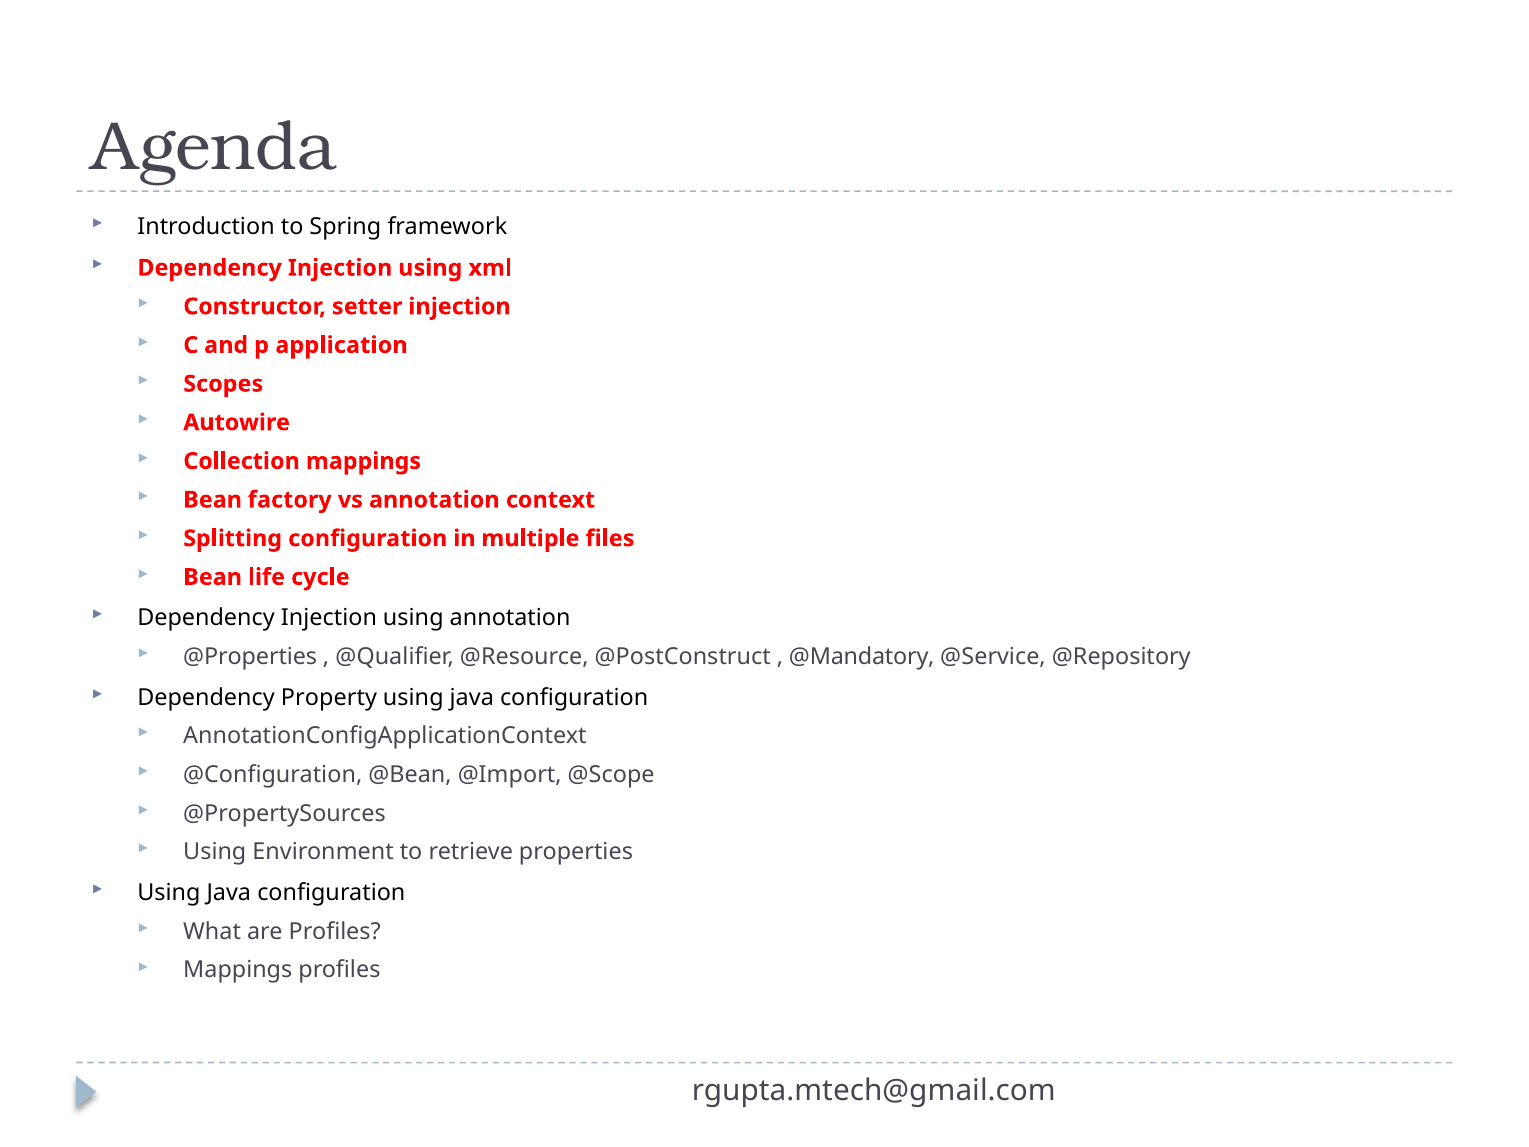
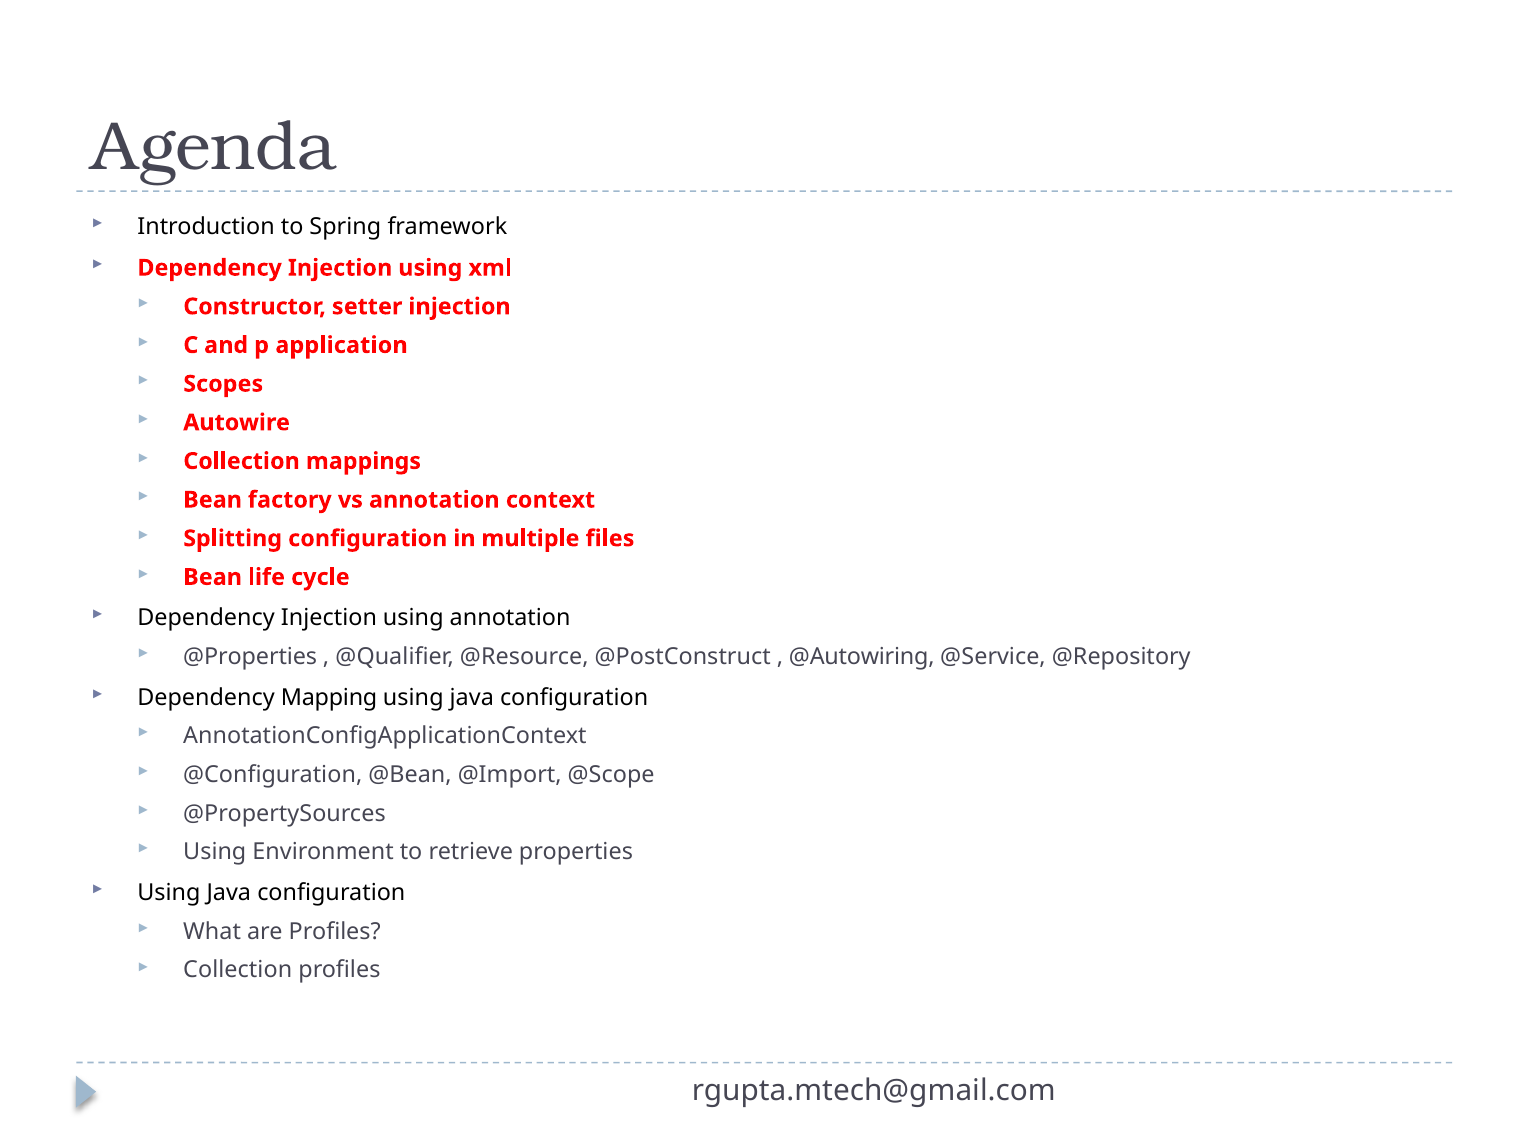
@Mandatory: @Mandatory -> @Autowiring
Property: Property -> Mapping
Mappings at (238, 970): Mappings -> Collection
